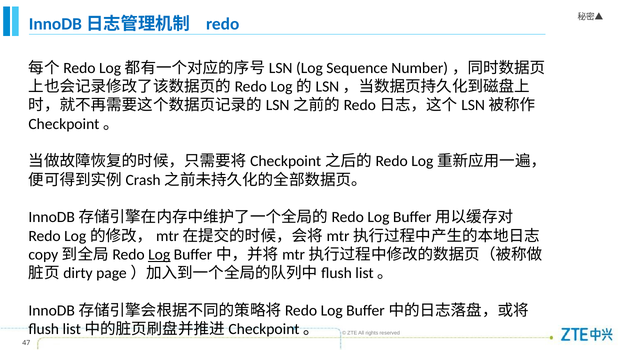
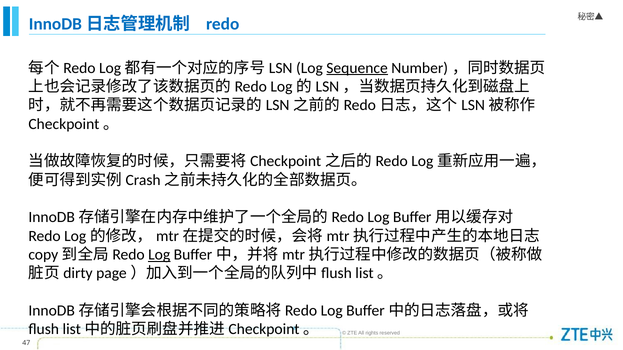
Sequence underline: none -> present
